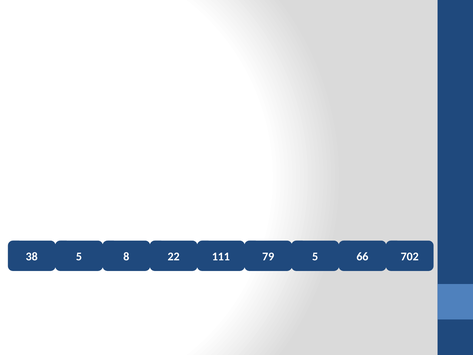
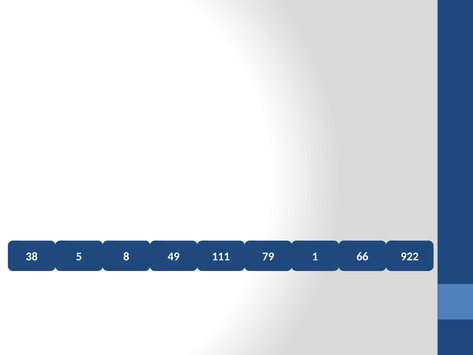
22: 22 -> 49
79 5: 5 -> 1
702: 702 -> 922
